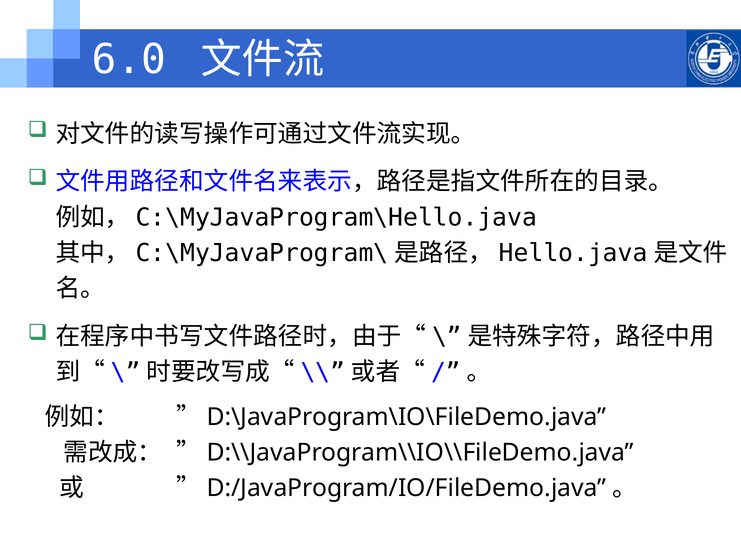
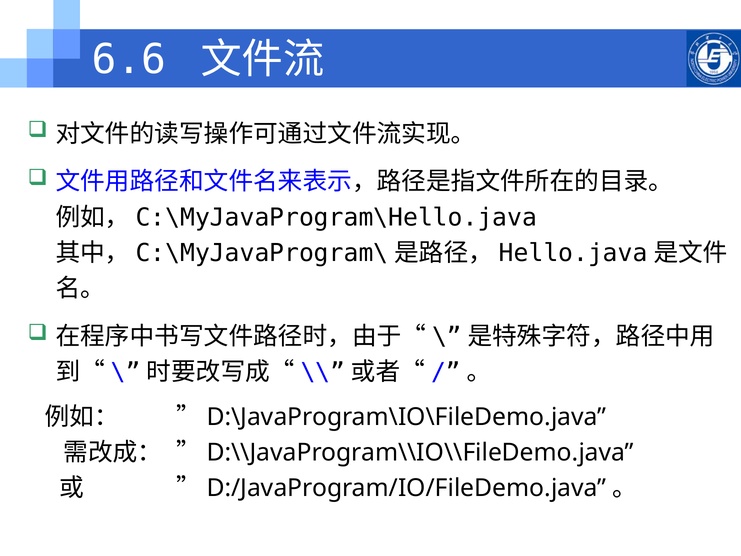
6.0: 6.0 -> 6.6
